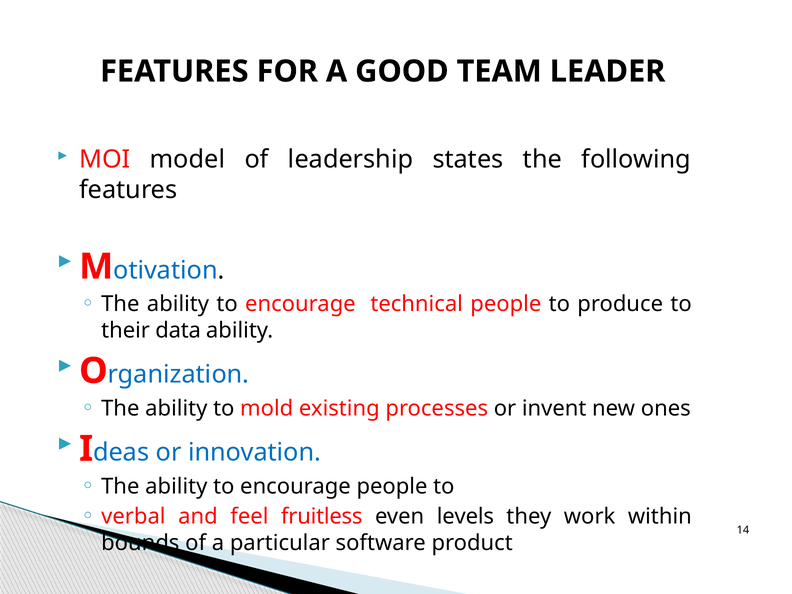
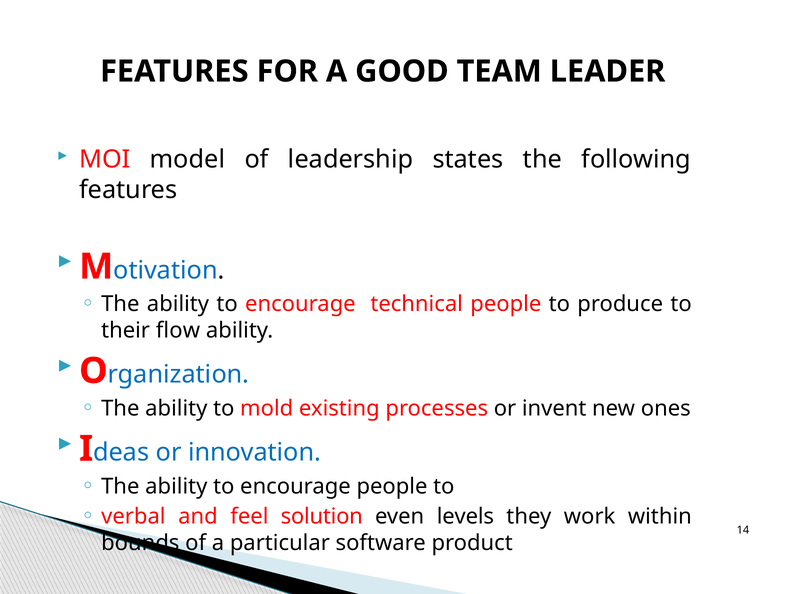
data: data -> flow
fruitless: fruitless -> solution
